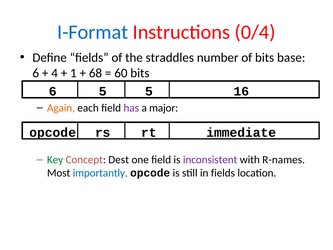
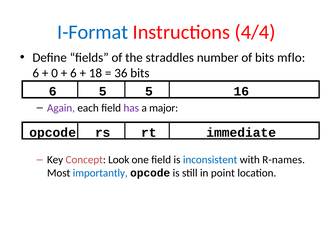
0/4: 0/4 -> 4/4
base: base -> mflo
4: 4 -> 0
1 at (73, 73): 1 -> 6
68: 68 -> 18
60: 60 -> 36
Again colour: orange -> purple
Key colour: green -> black
Dest: Dest -> Look
inconsistent colour: purple -> blue
in fields: fields -> point
